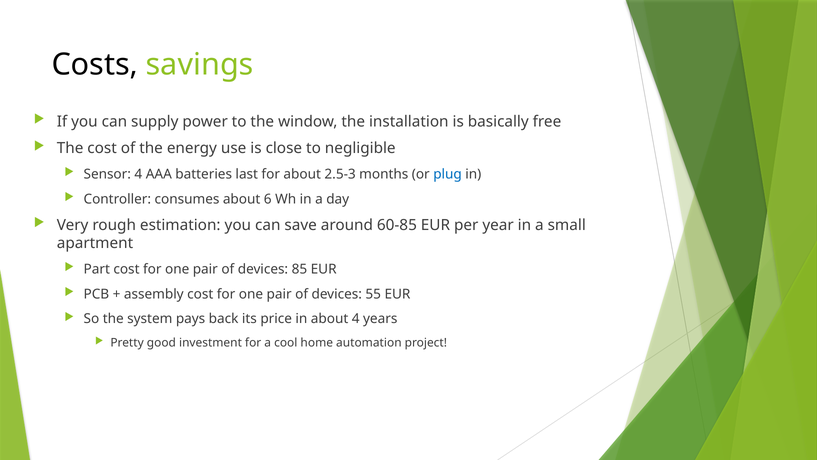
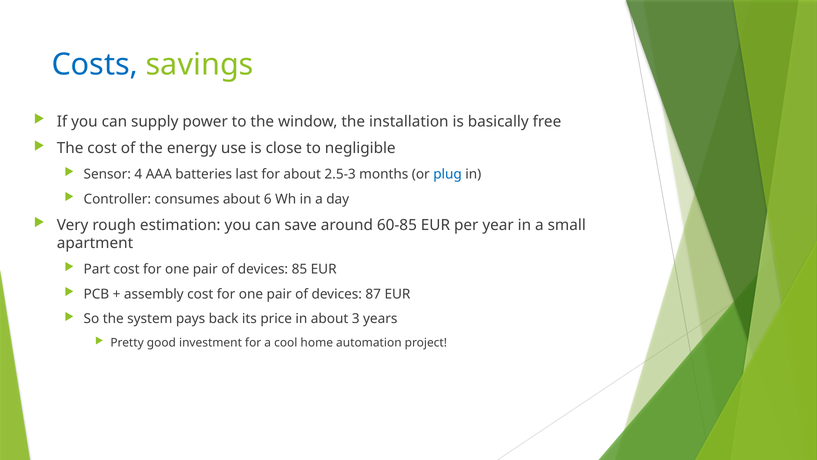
Costs colour: black -> blue
55: 55 -> 87
about 4: 4 -> 3
